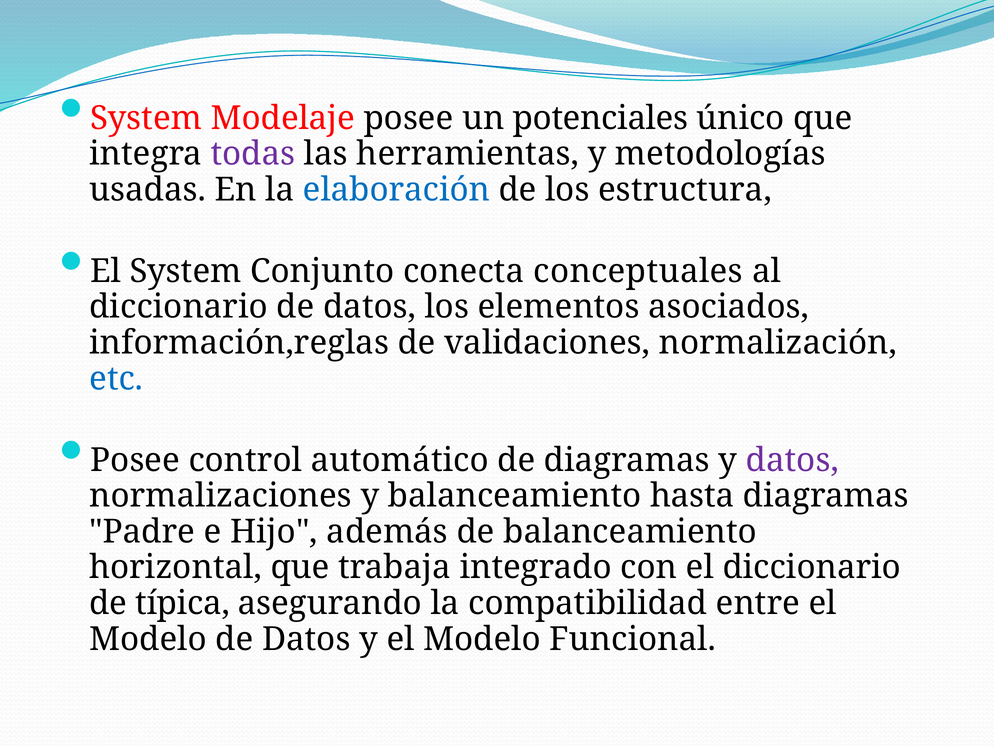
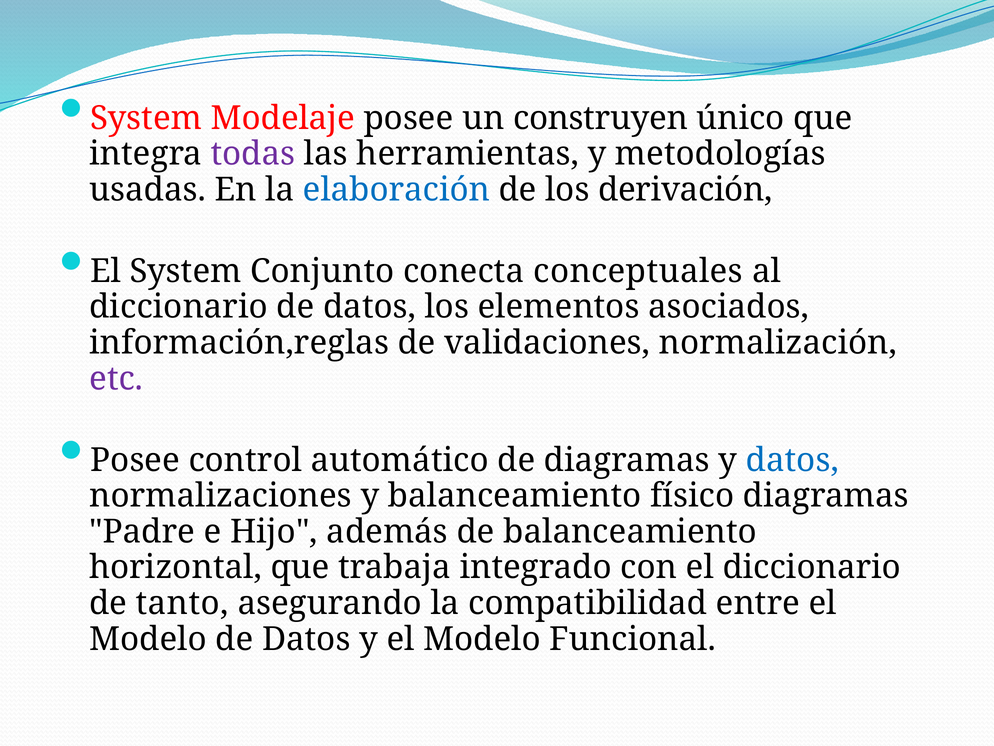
potenciales: potenciales -> construyen
estructura: estructura -> derivación
etc colour: blue -> purple
datos at (792, 460) colour: purple -> blue
hasta: hasta -> físico
típica: típica -> tanto
